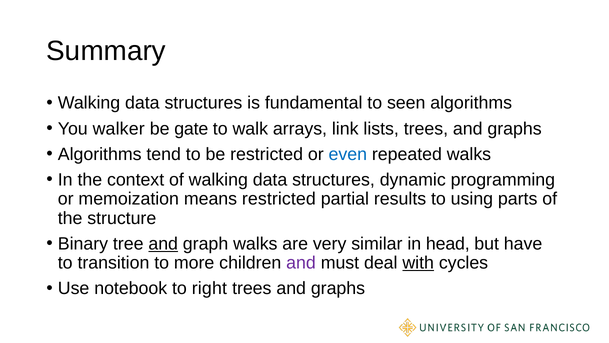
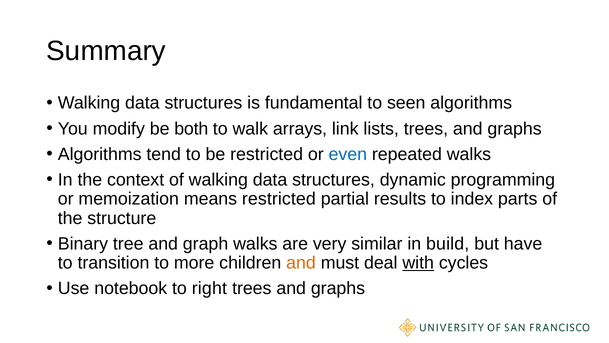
walker: walker -> modify
gate: gate -> both
using: using -> index
and at (163, 243) underline: present -> none
head: head -> build
and at (301, 263) colour: purple -> orange
